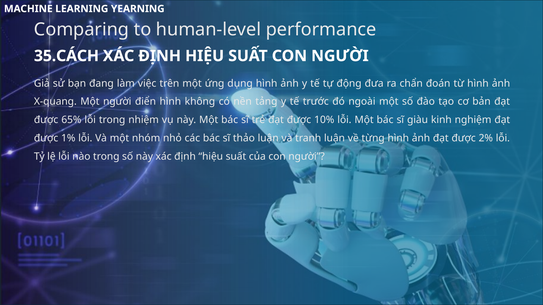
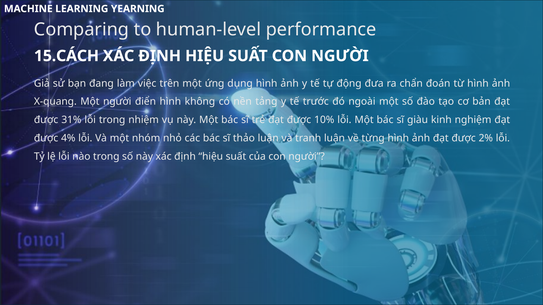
35.CÁCH: 35.CÁCH -> 15.CÁCH
65%: 65% -> 31%
1%: 1% -> 4%
